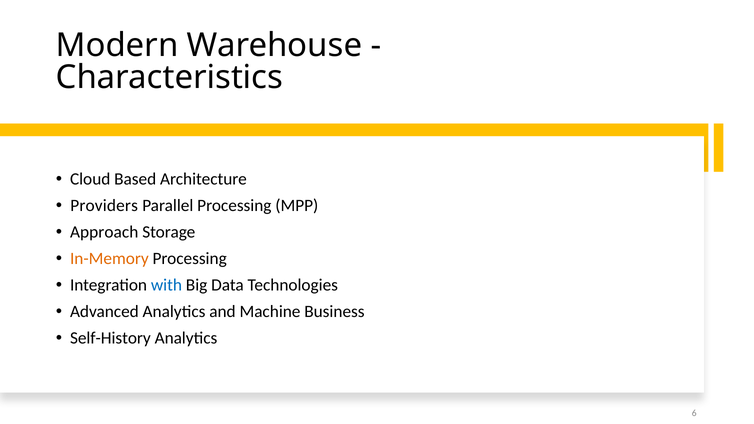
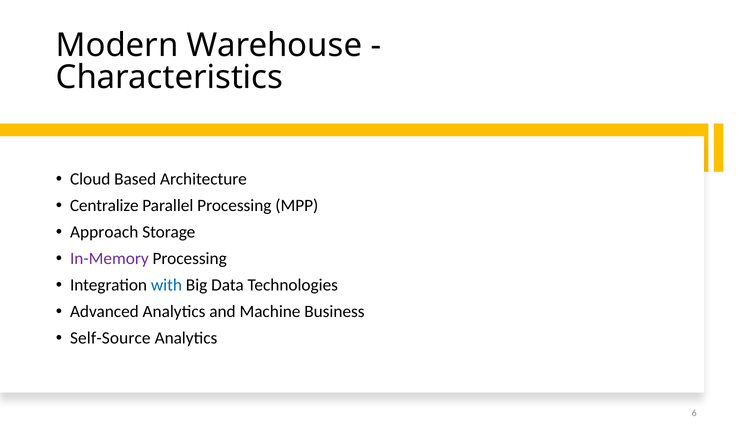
Providers: Providers -> Centralize
In-Memory colour: orange -> purple
Self-History: Self-History -> Self-Source
